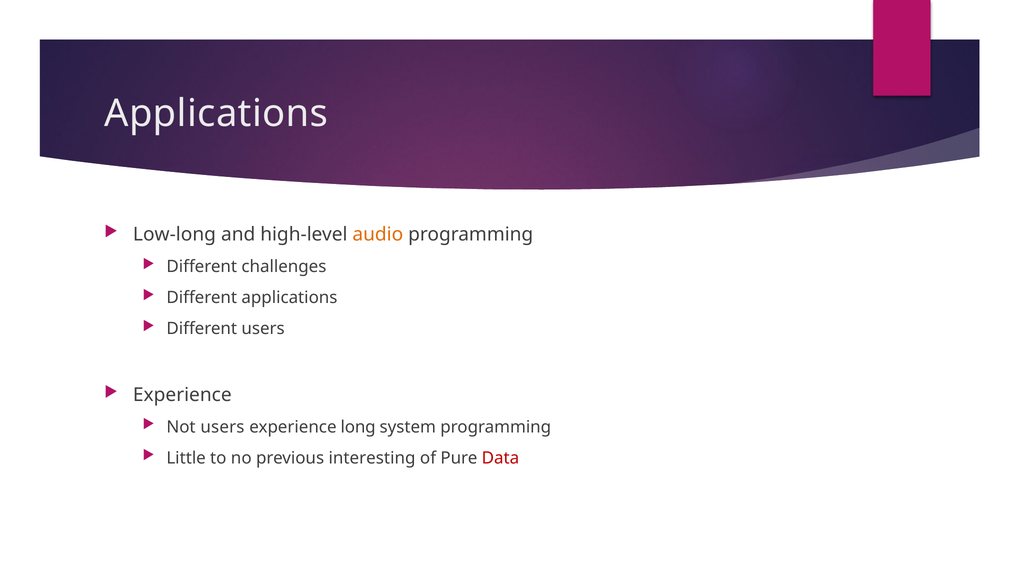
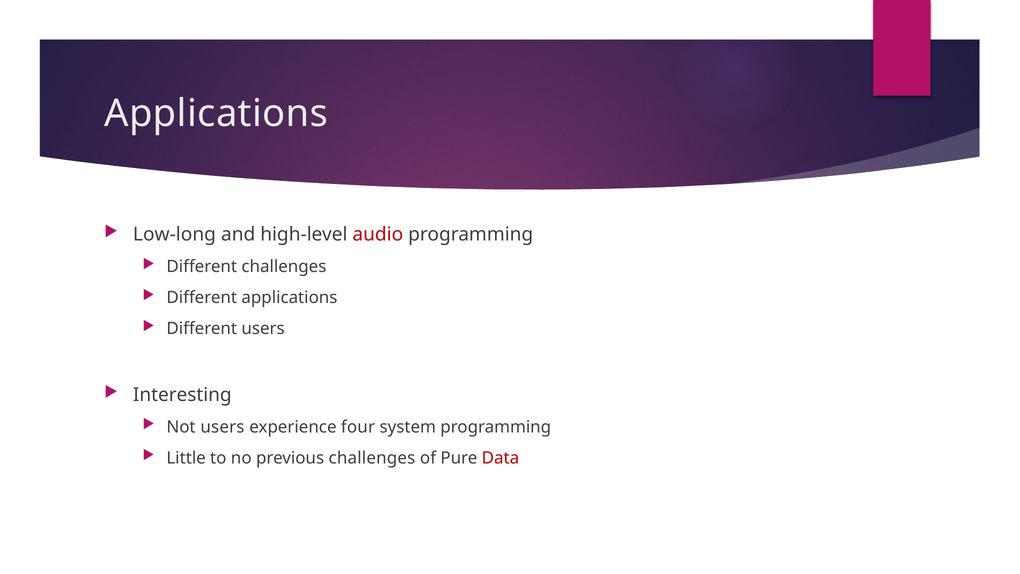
audio colour: orange -> red
Experience at (182, 395): Experience -> Interesting
long: long -> four
previous interesting: interesting -> challenges
